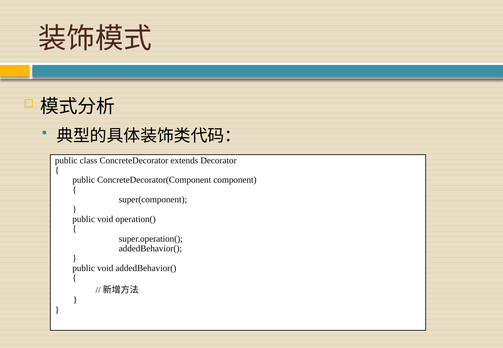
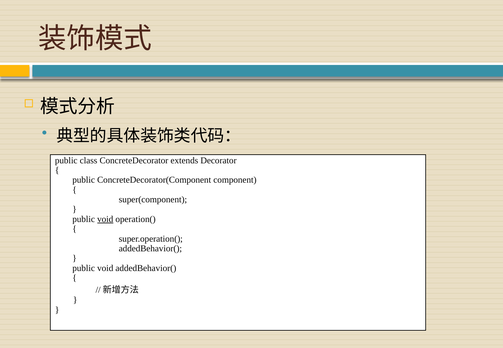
void at (105, 219) underline: none -> present
